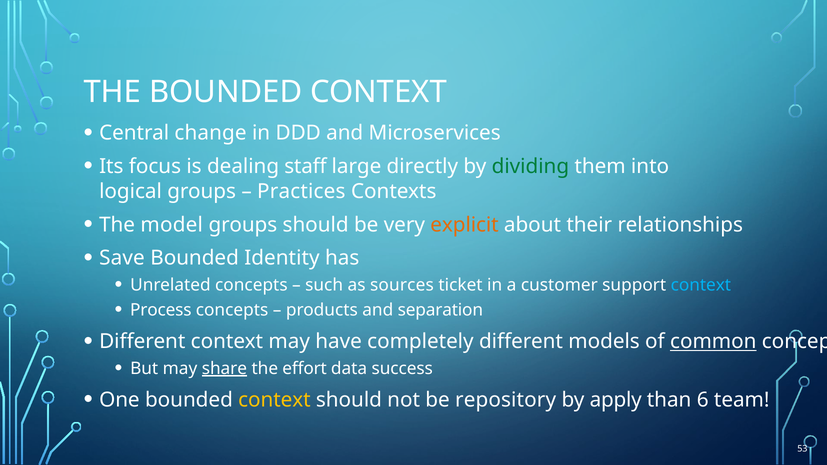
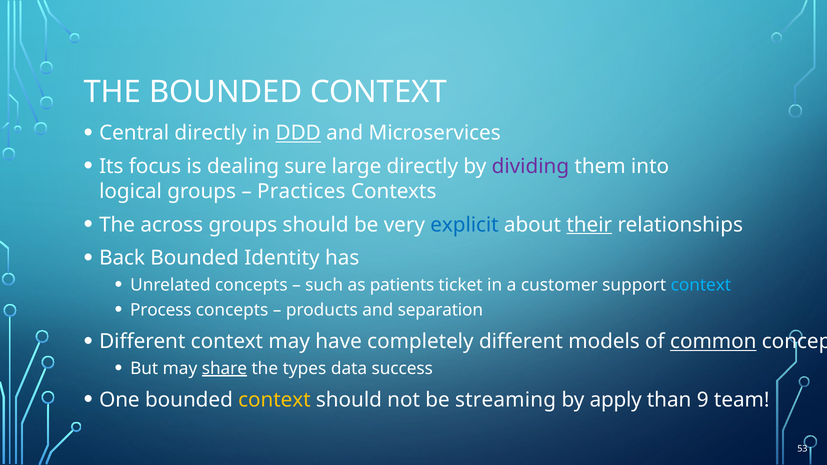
Central change: change -> directly
DDD underline: none -> present
staff: staff -> sure
dividing colour: green -> purple
model: model -> across
explicit colour: orange -> blue
their underline: none -> present
Save: Save -> Back
sources: sources -> patients
effort: effort -> types
repository: repository -> streaming
6: 6 -> 9
